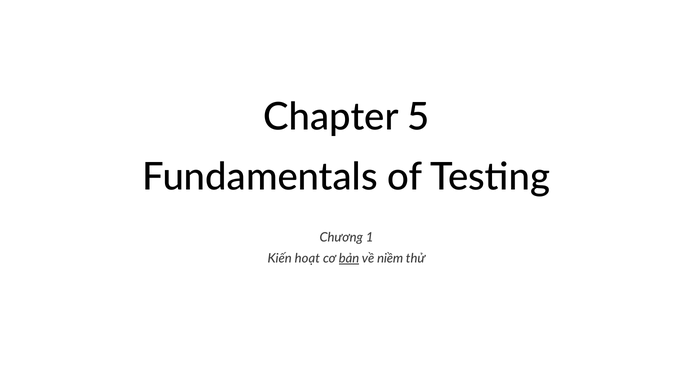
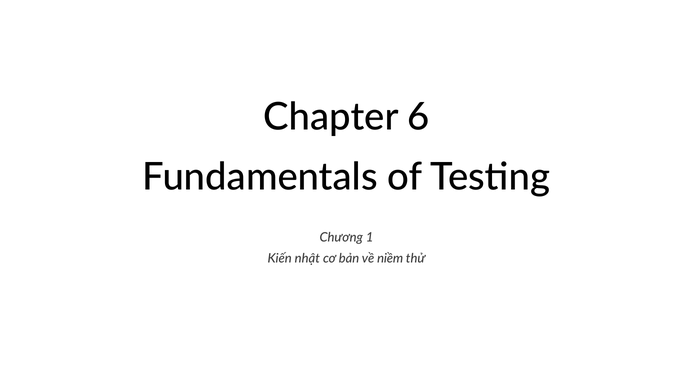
5: 5 -> 6
hoạt: hoạt -> nhật
bản underline: present -> none
